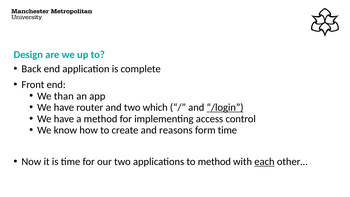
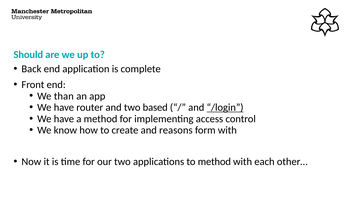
Design: Design -> Should
which: which -> based
form time: time -> with
each underline: present -> none
